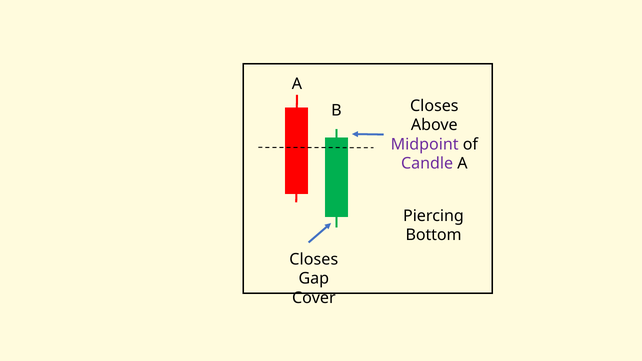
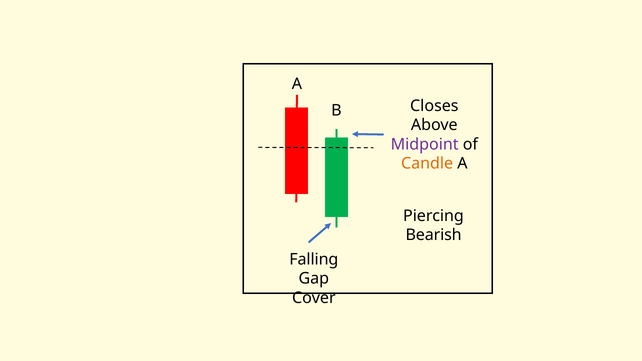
Candle colour: purple -> orange
Bottom: Bottom -> Bearish
Closes at (314, 259): Closes -> Falling
